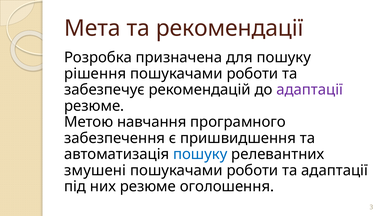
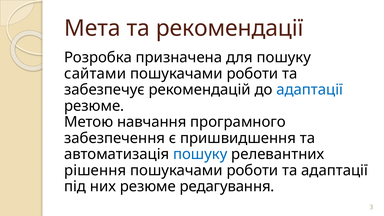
рішення: рішення -> сайтами
адаптації at (310, 90) colour: purple -> blue
змушені: змушені -> рішення
оголошення: оголошення -> редагування
